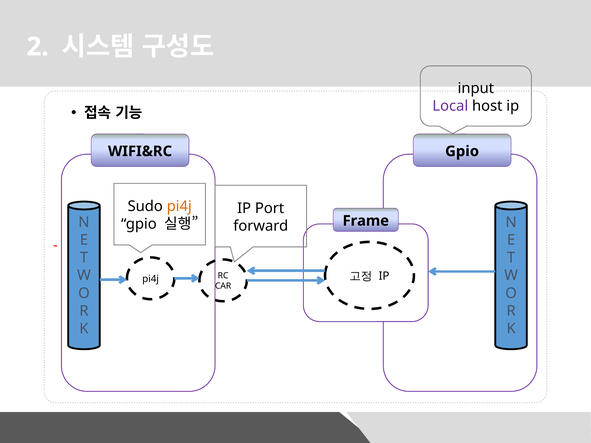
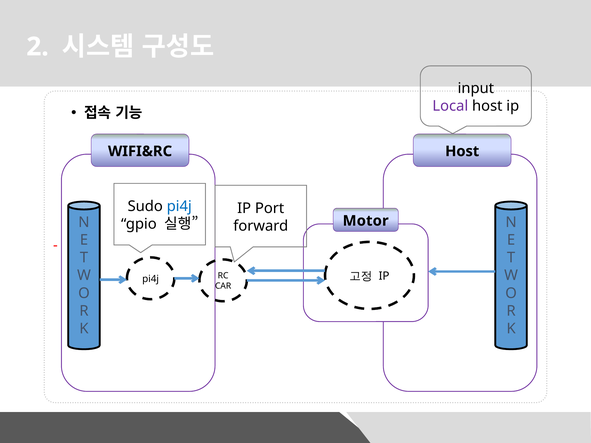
Gpio at (462, 151): Gpio -> Host
pi4j at (179, 206) colour: orange -> blue
Frame: Frame -> Motor
